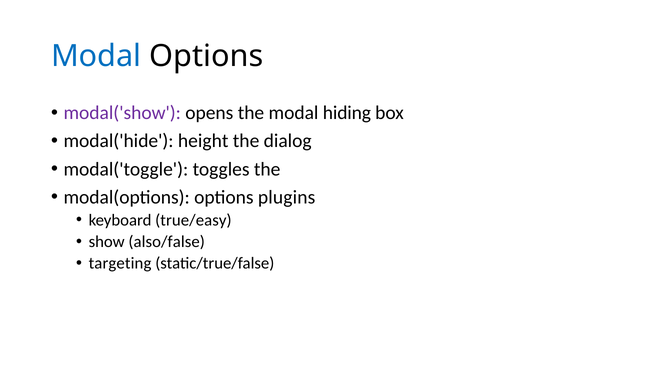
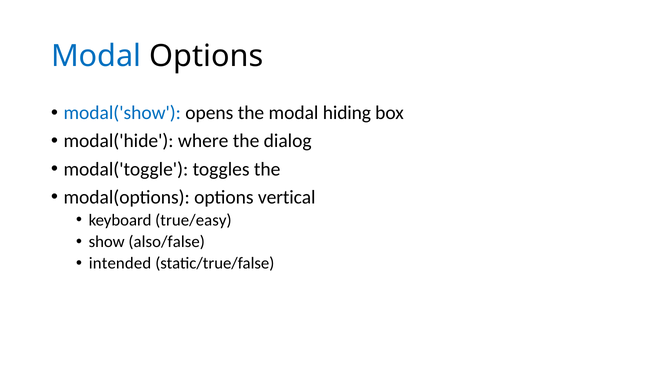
modal('show colour: purple -> blue
height: height -> where
plugins: plugins -> vertical
targeting: targeting -> intended
